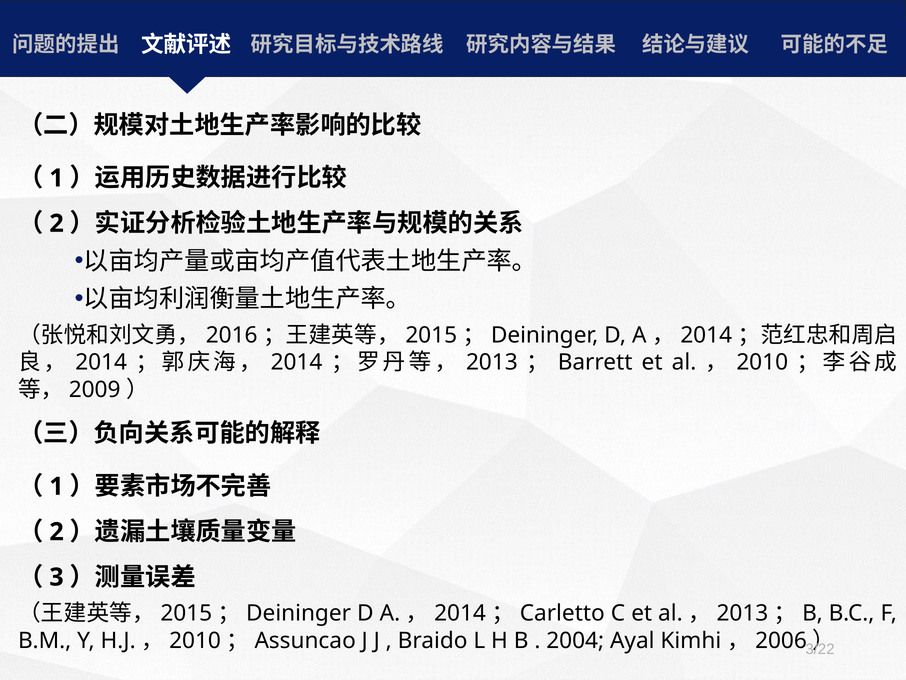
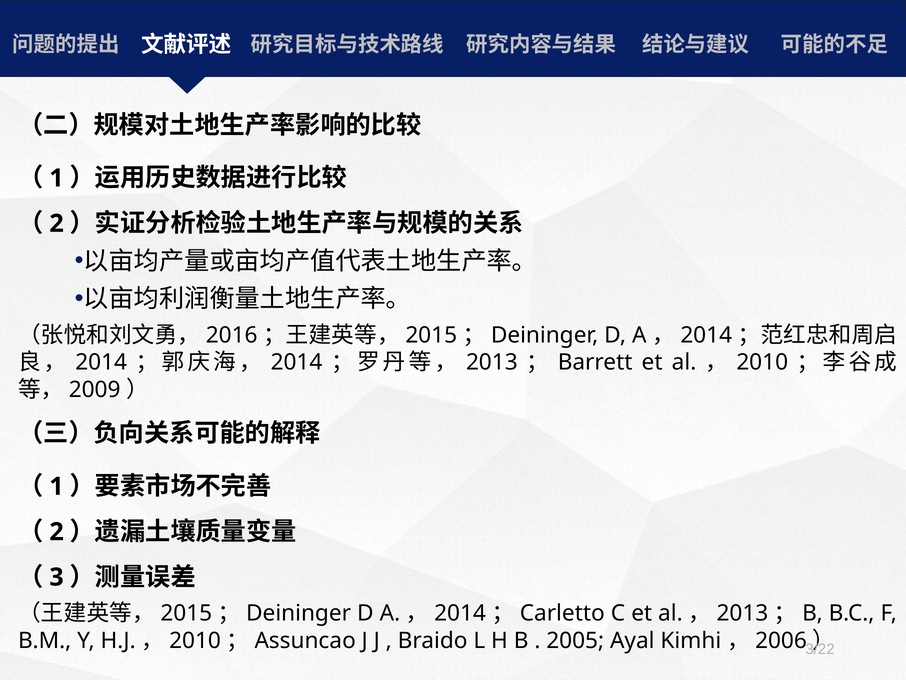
2004: 2004 -> 2005
